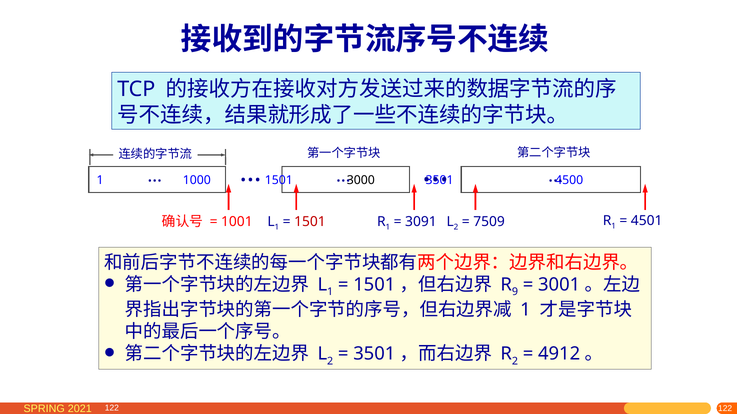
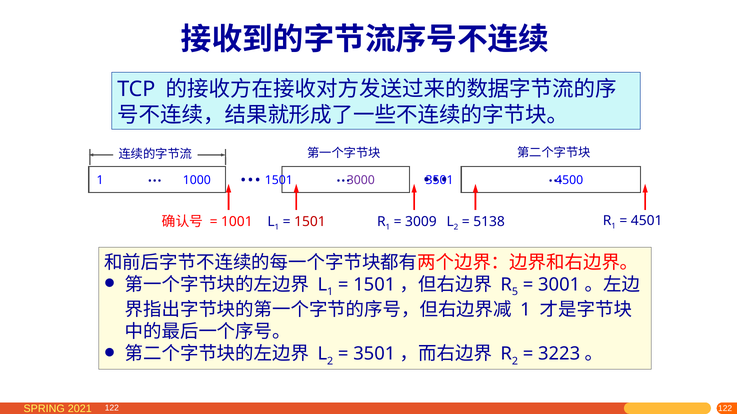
3000 colour: black -> purple
7509: 7509 -> 5138
3091: 3091 -> 3009
9: 9 -> 5
4912: 4912 -> 3223
